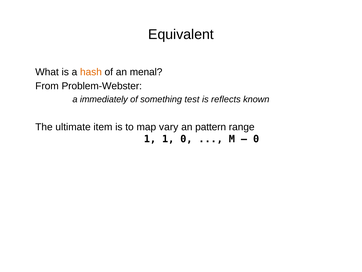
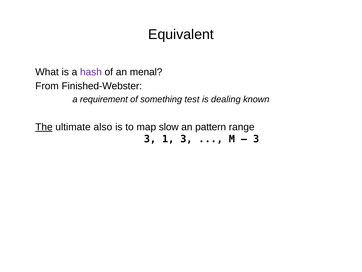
hash colour: orange -> purple
Problem-Webster: Problem-Webster -> Finished-Webster
immediately: immediately -> requirement
reflects: reflects -> dealing
The underline: none -> present
item: item -> also
vary: vary -> slow
1 at (150, 139): 1 -> 3
1 0: 0 -> 3
0 at (256, 139): 0 -> 3
